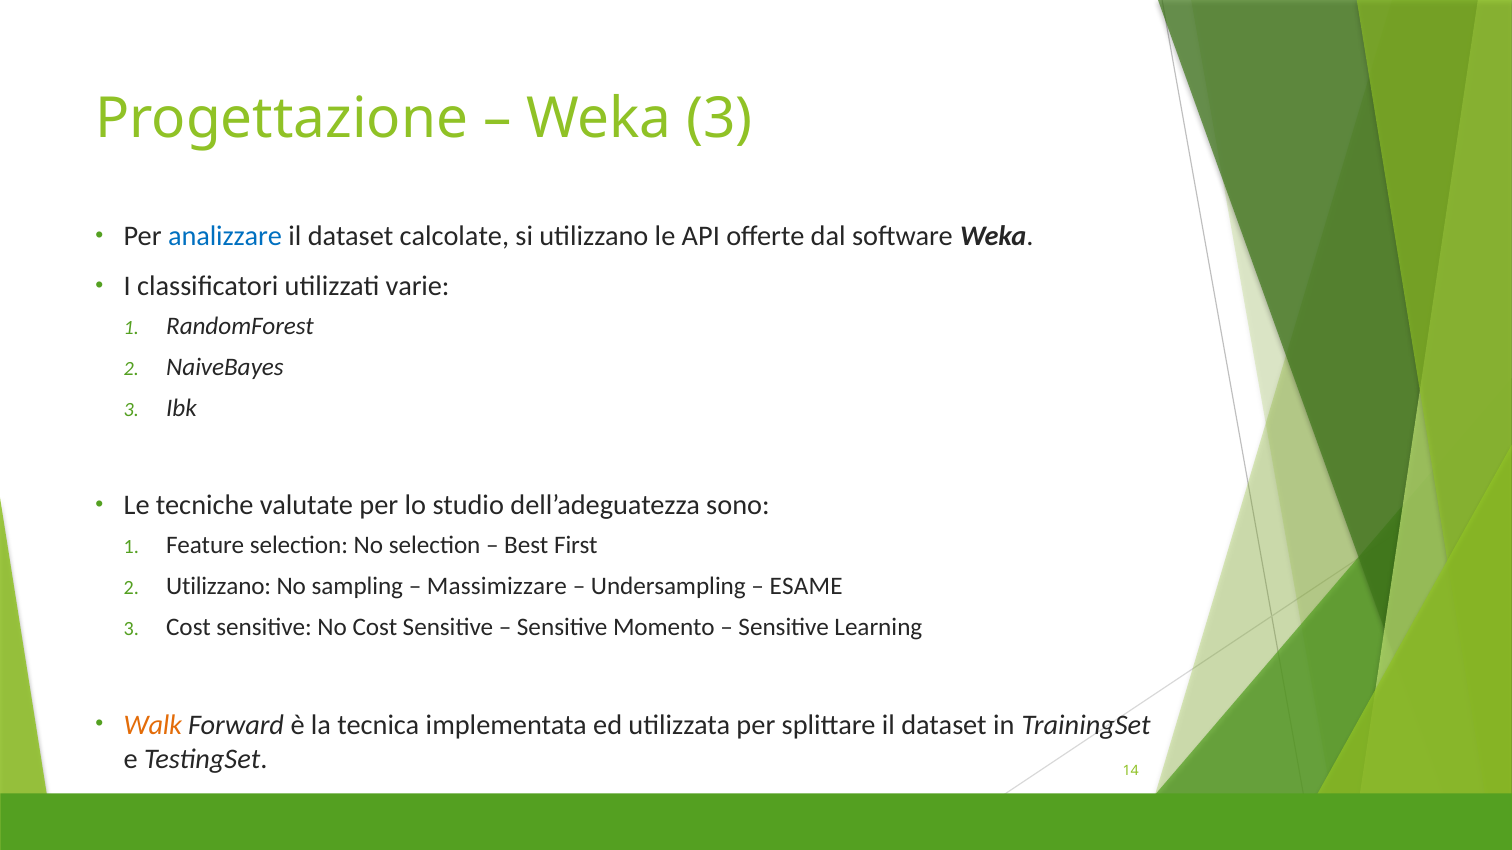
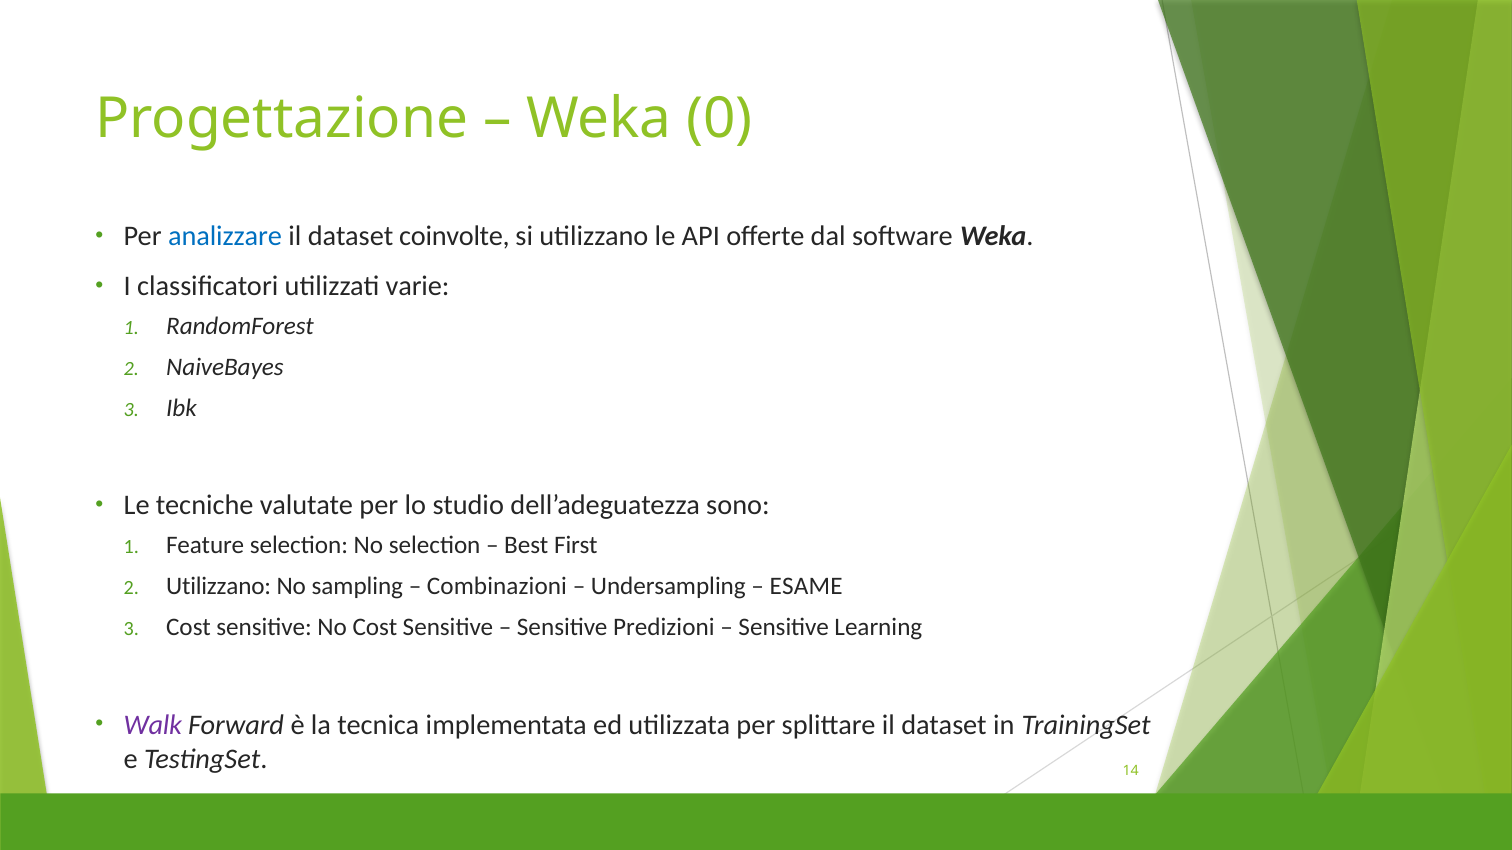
Weka 3: 3 -> 0
calcolate: calcolate -> coinvolte
Massimizzare: Massimizzare -> Combinazioni
Momento: Momento -> Predizioni
Walk colour: orange -> purple
